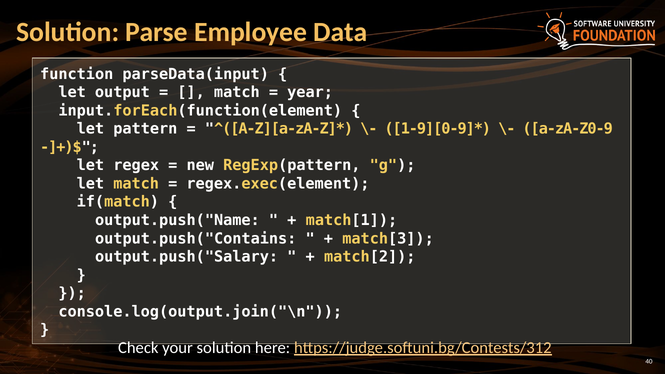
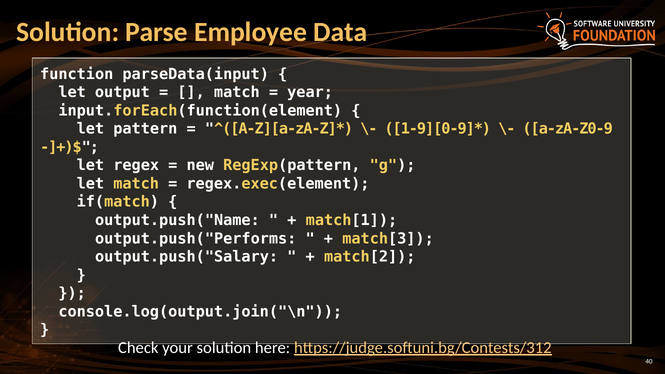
output.push("Contains: output.push("Contains -> output.push("Performs
